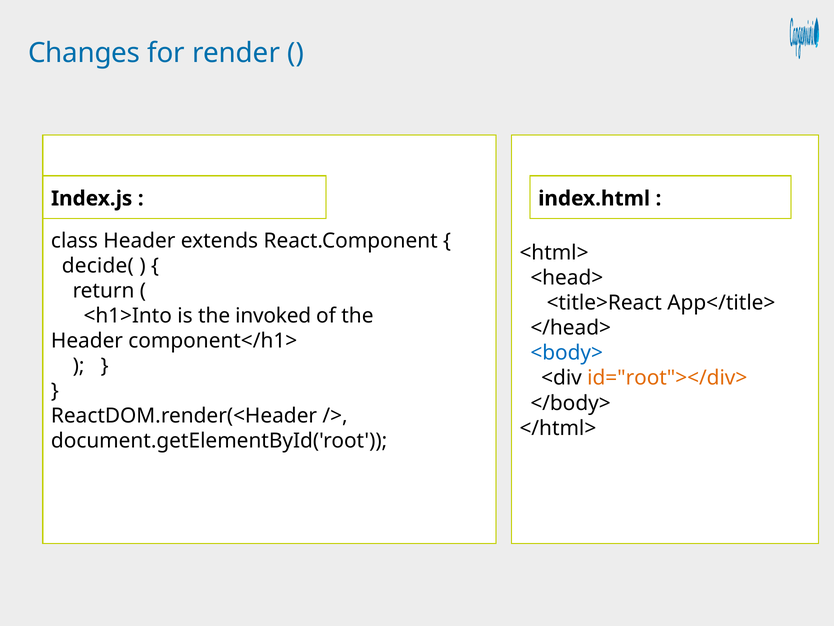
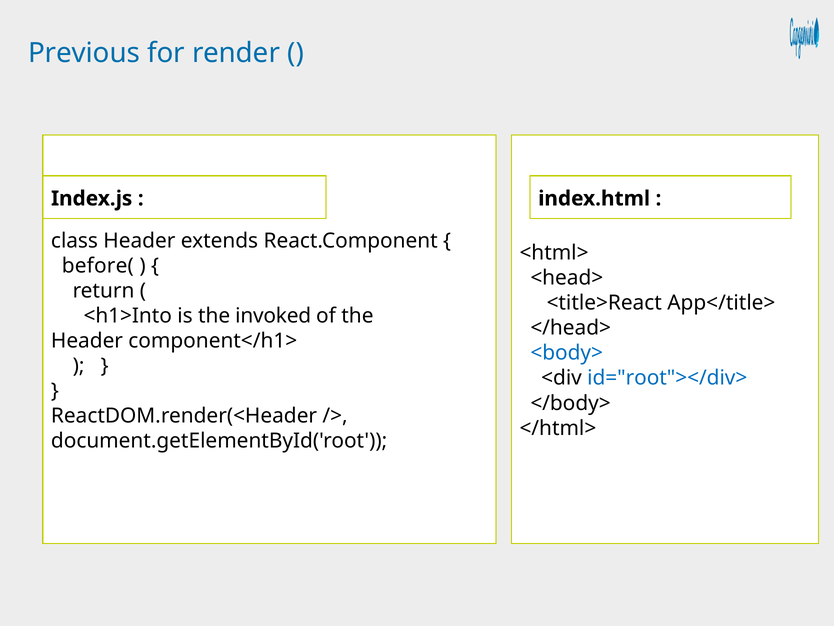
Changes: Changes -> Previous
decide(: decide( -> before(
id="root"></div> colour: orange -> blue
